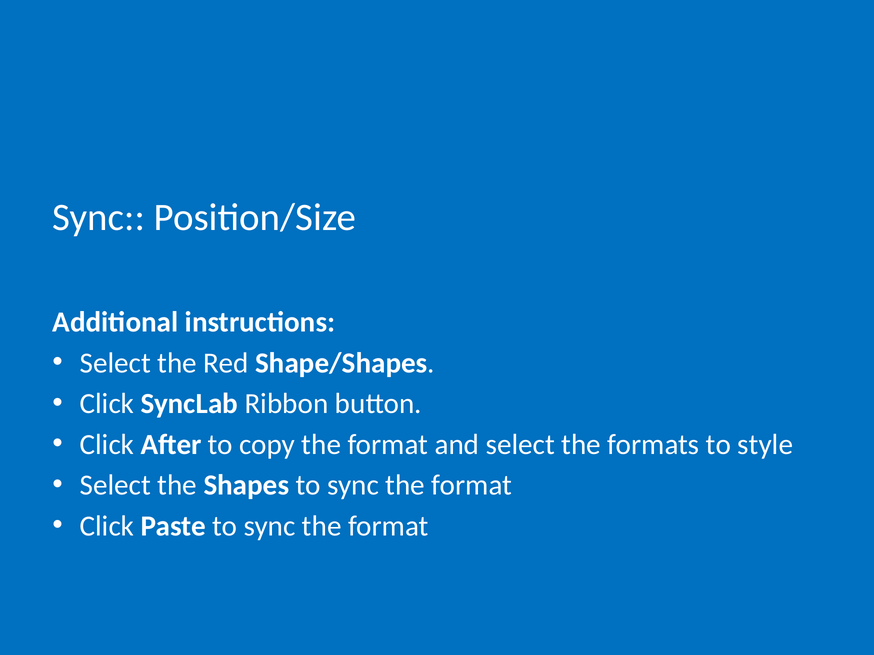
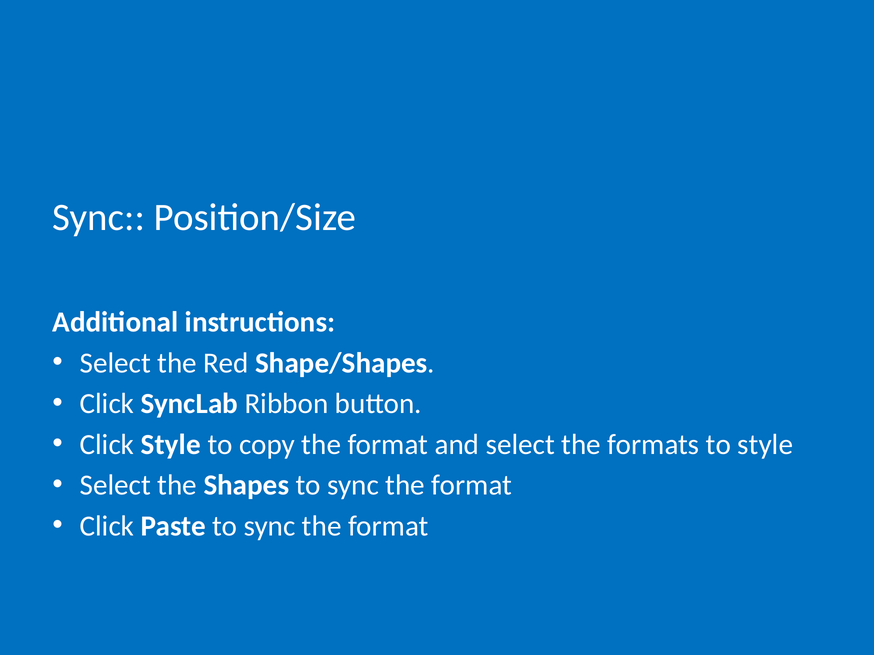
Click After: After -> Style
